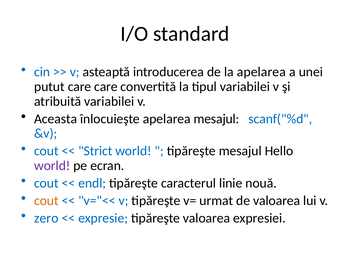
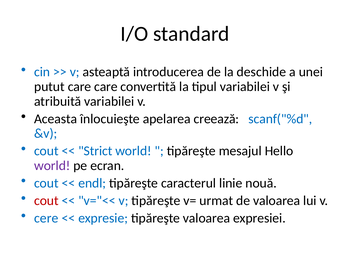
la apelarea: apelarea -> deschide
apelarea mesajul: mesajul -> creează
cout at (46, 201) colour: orange -> red
zero: zero -> cere
